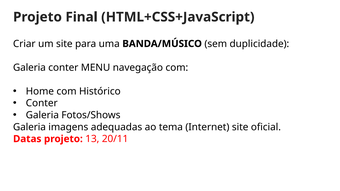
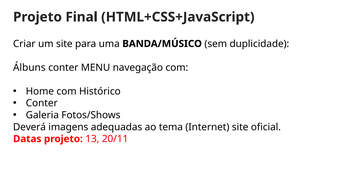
Galeria at (29, 68): Galeria -> Álbuns
Galeria at (29, 127): Galeria -> Deverá
